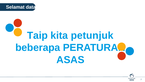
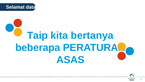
petunjuk: petunjuk -> bertanya
